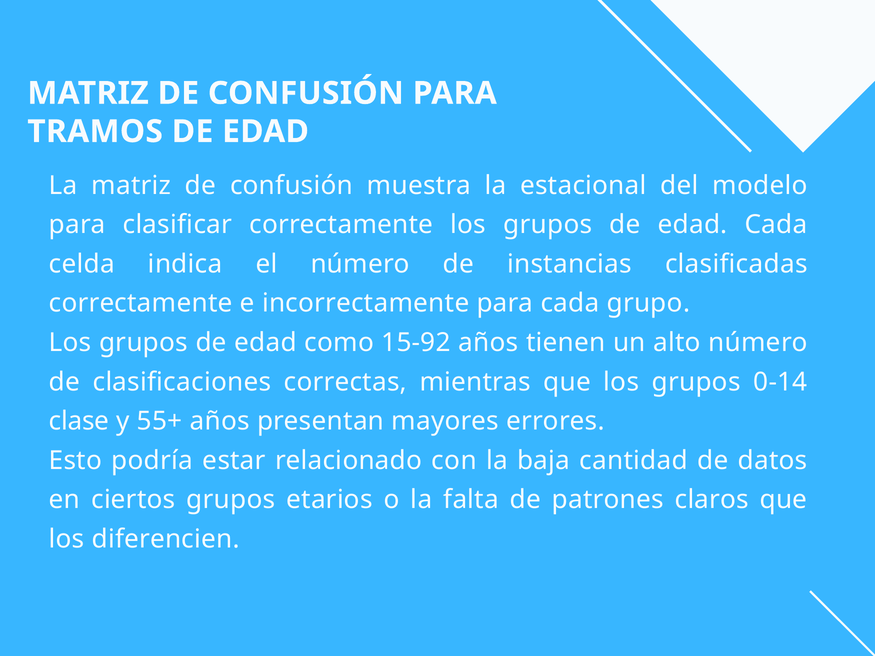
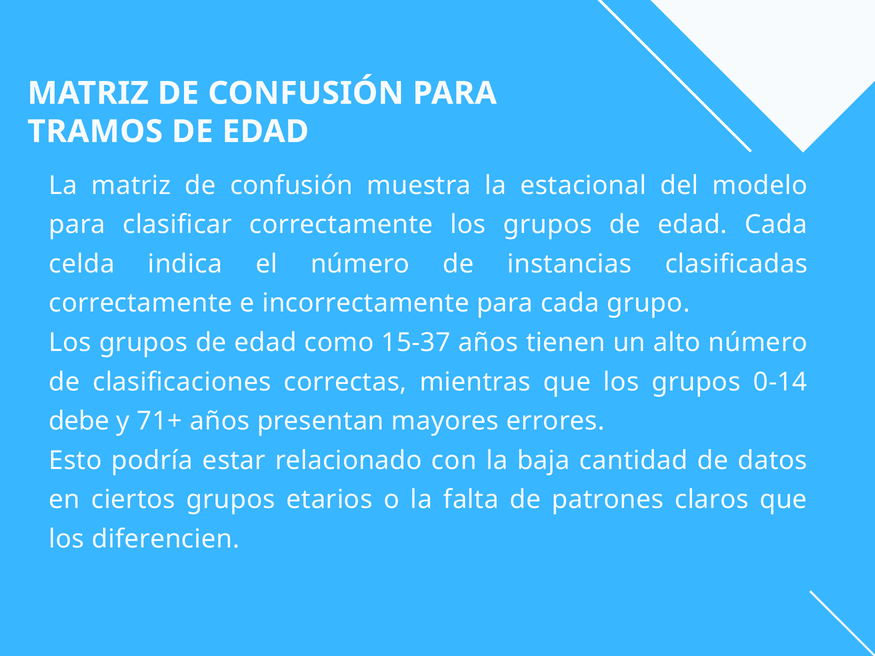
15-92: 15-92 -> 15-37
clase: clase -> debe
55+: 55+ -> 71+
